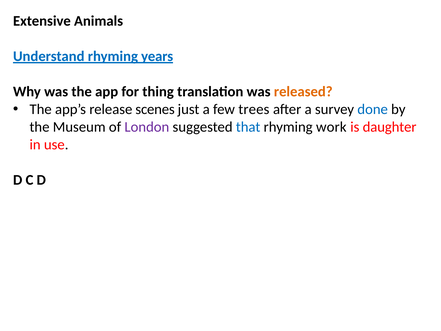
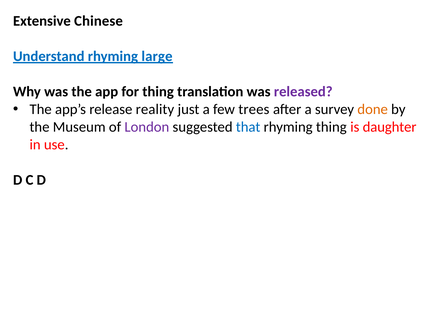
Animals: Animals -> Chinese
years: years -> large
released colour: orange -> purple
scenes: scenes -> reality
done colour: blue -> orange
rhyming work: work -> thing
